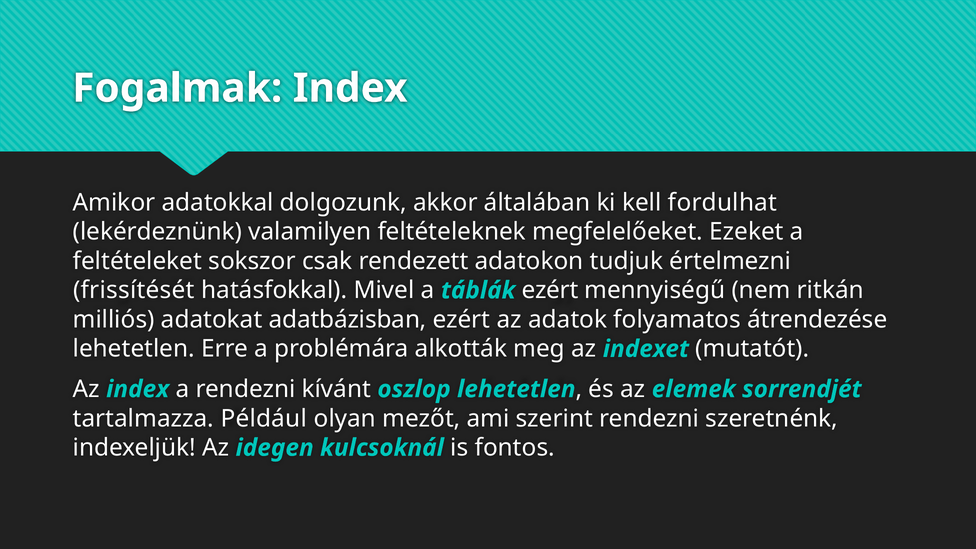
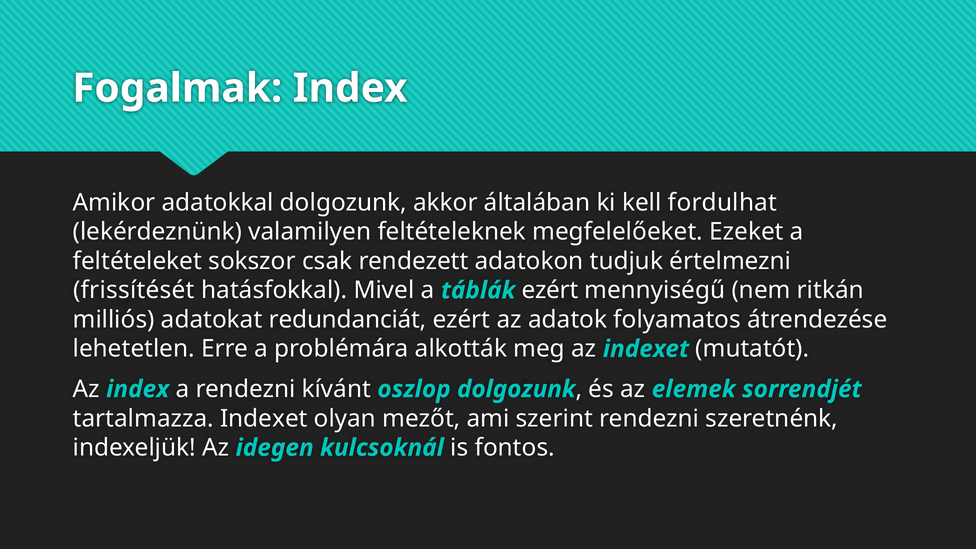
adatbázisban: adatbázisban -> redundanciát
oszlop lehetetlen: lehetetlen -> dolgozunk
tartalmazza Például: Például -> Indexet
